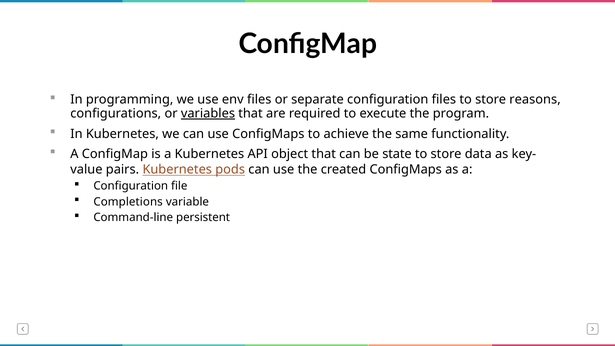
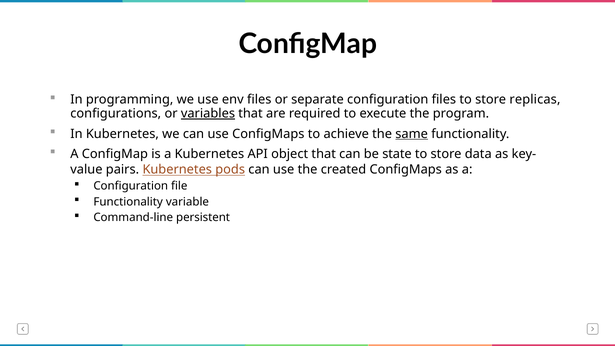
reasons: reasons -> replicas
same underline: none -> present
Completions at (128, 202): Completions -> Functionality
